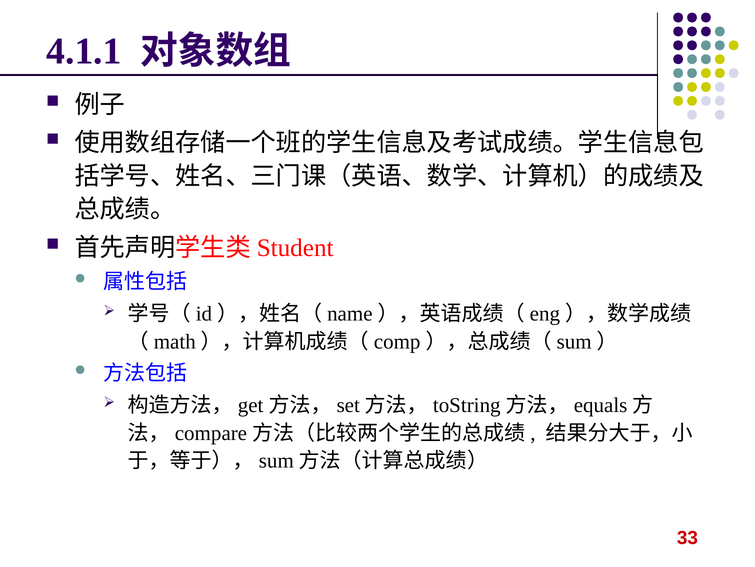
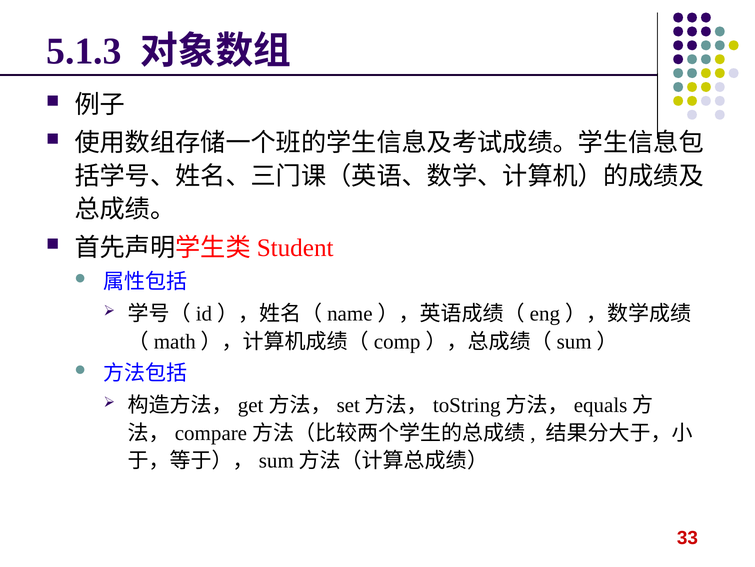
4.1.1: 4.1.1 -> 5.1.3
